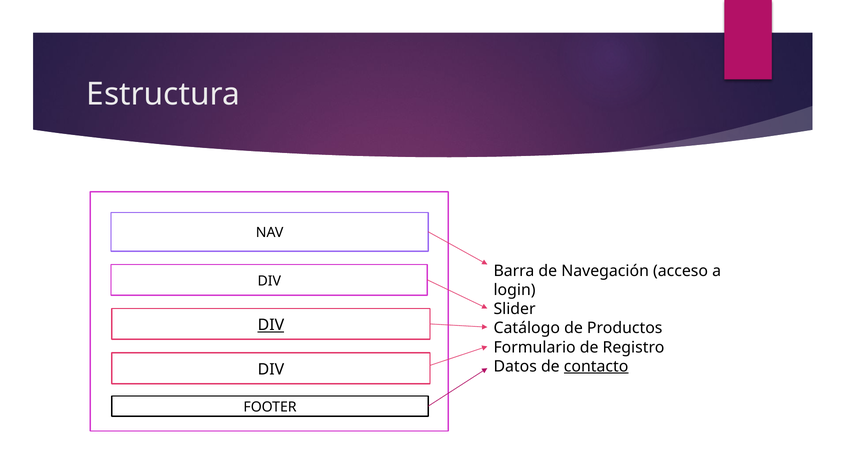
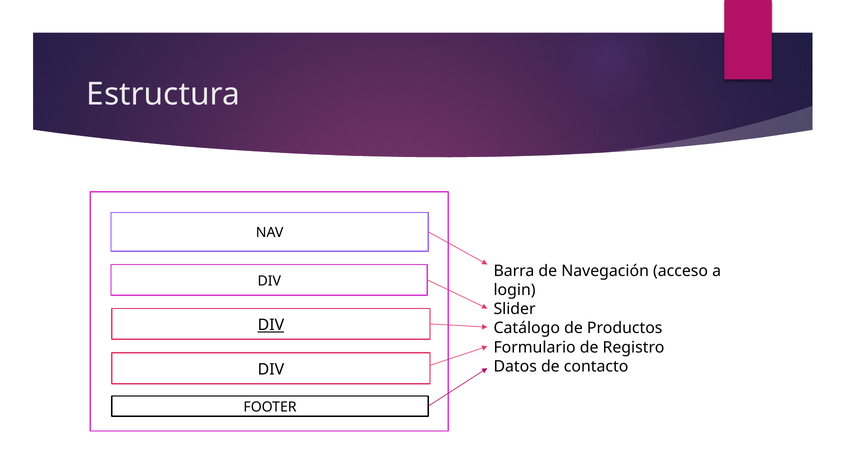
contacto underline: present -> none
